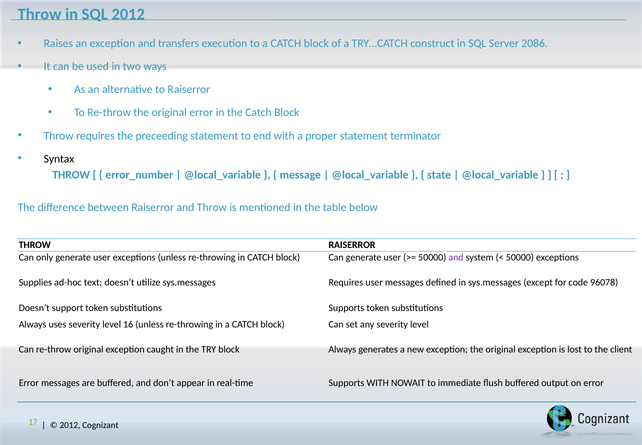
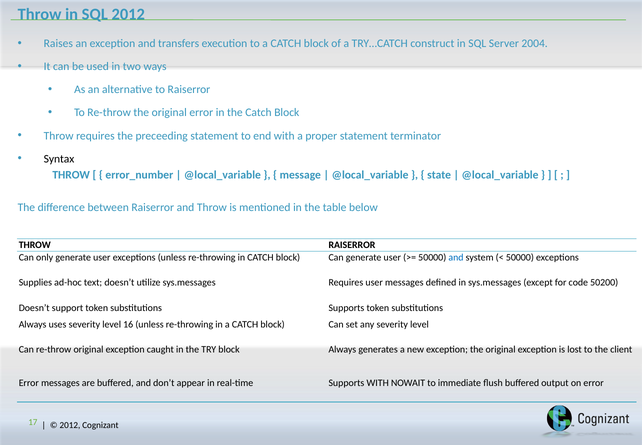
2086: 2086 -> 2004
and at (456, 257) colour: purple -> blue
96078: 96078 -> 50200
